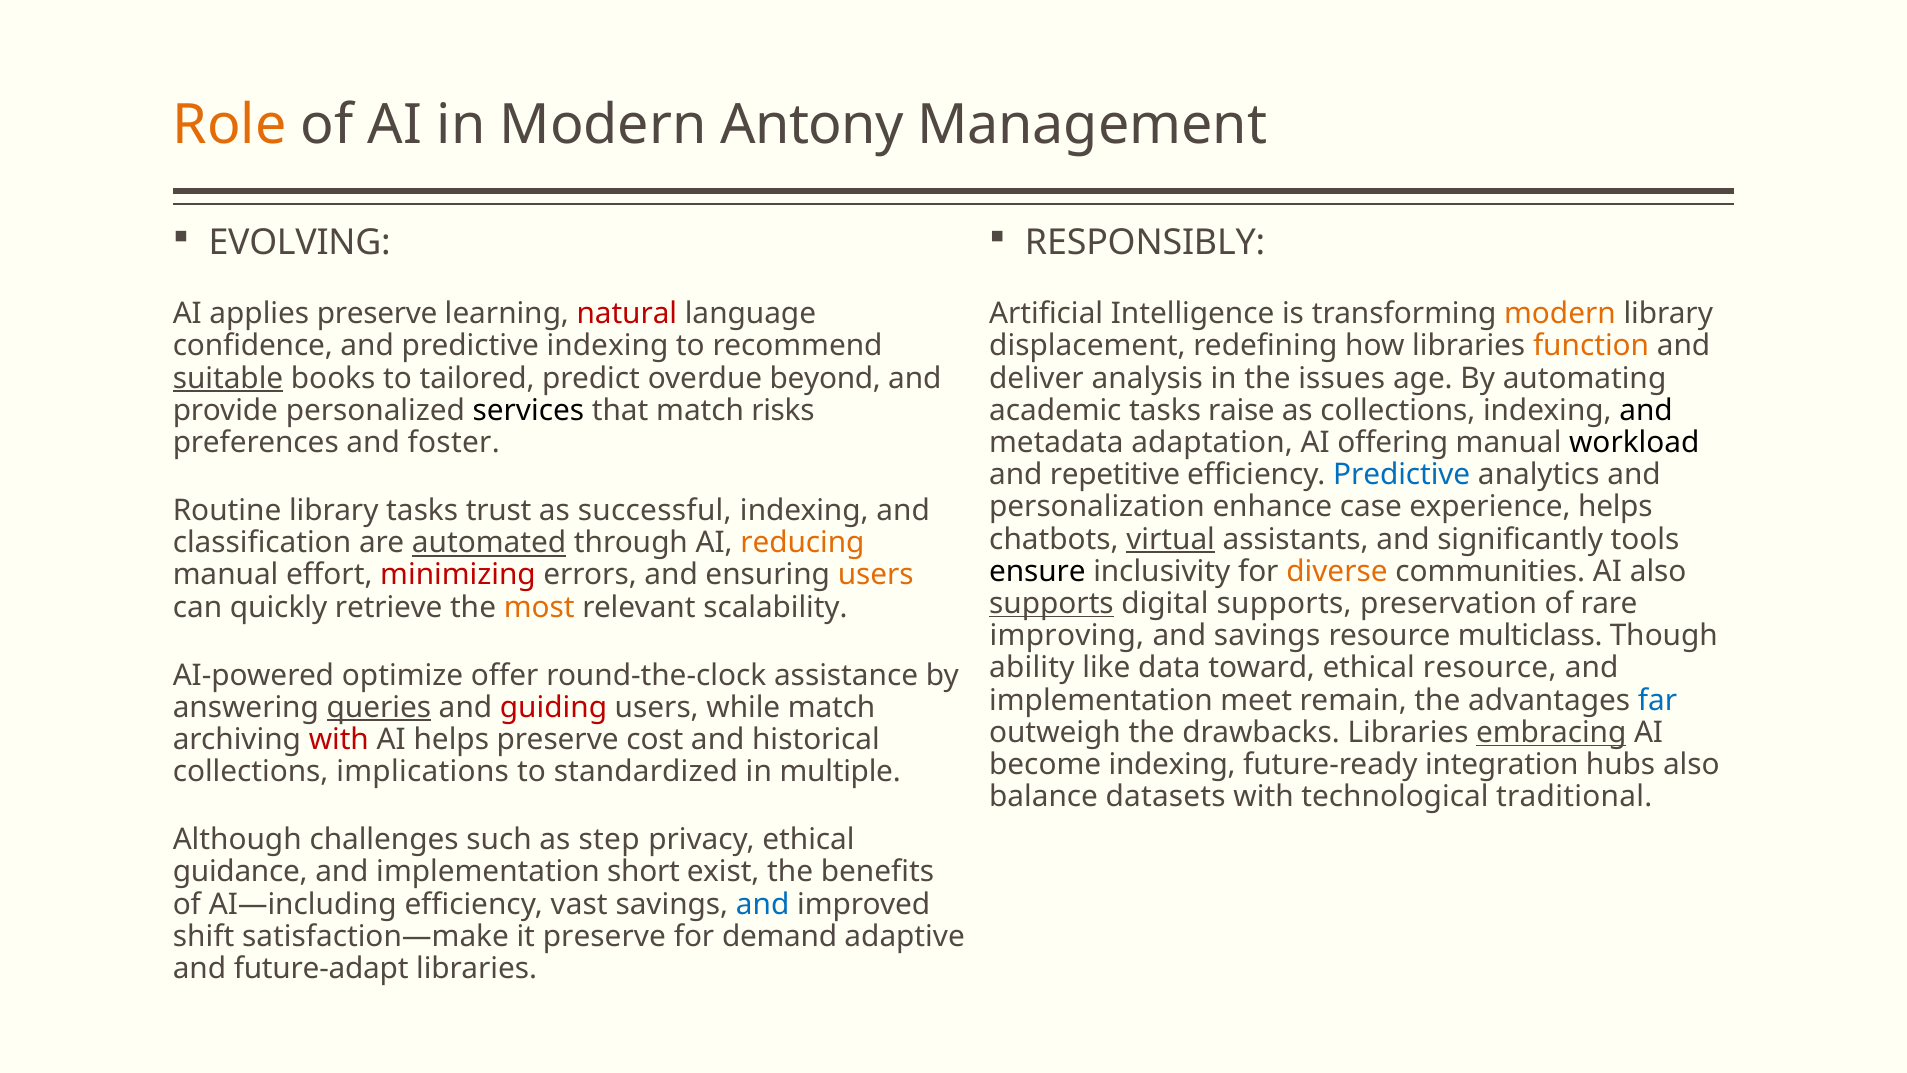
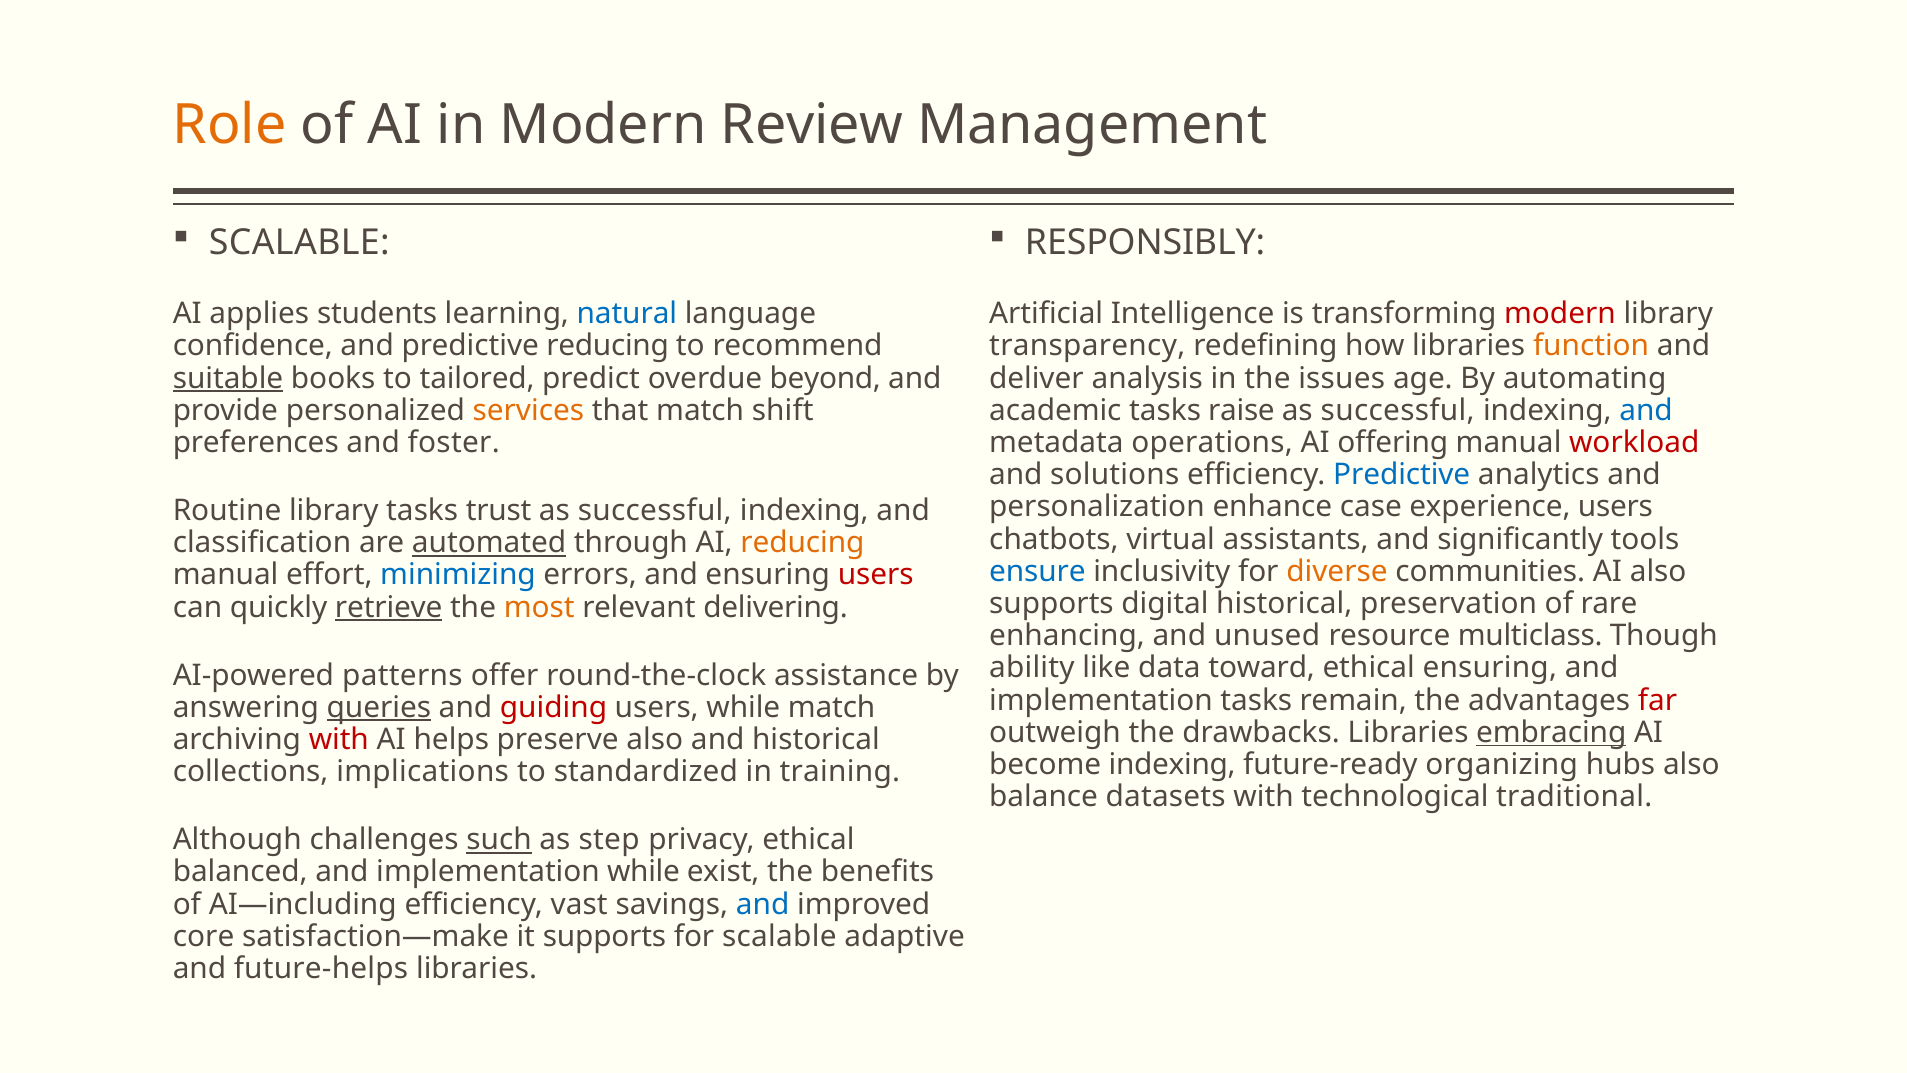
Antony: Antony -> Review
EVOLVING at (300, 242): EVOLVING -> SCALABLE
applies preserve: preserve -> students
natural colour: red -> blue
modern at (1560, 314) colour: orange -> red
predictive indexing: indexing -> reducing
displacement: displacement -> transparency
services colour: black -> orange
risks: risks -> shift
collections at (1398, 410): collections -> successful
and at (1646, 410) colour: black -> blue
adaptation: adaptation -> operations
workload colour: black -> red
repetitive: repetitive -> solutions
experience helps: helps -> users
virtual underline: present -> none
ensure colour: black -> blue
minimizing colour: red -> blue
users at (876, 575) colour: orange -> red
supports at (1051, 604) underline: present -> none
digital supports: supports -> historical
retrieve underline: none -> present
scalability: scalability -> delivering
improving: improving -> enhancing
and savings: savings -> unused
ethical resource: resource -> ensuring
optimize: optimize -> patterns
implementation meet: meet -> tasks
far colour: blue -> red
preserve cost: cost -> also
integration: integration -> organizing
multiple: multiple -> training
such underline: none -> present
guidance: guidance -> balanced
implementation short: short -> while
shift: shift -> core
it preserve: preserve -> supports
for demand: demand -> scalable
future-adapt: future-adapt -> future-helps
